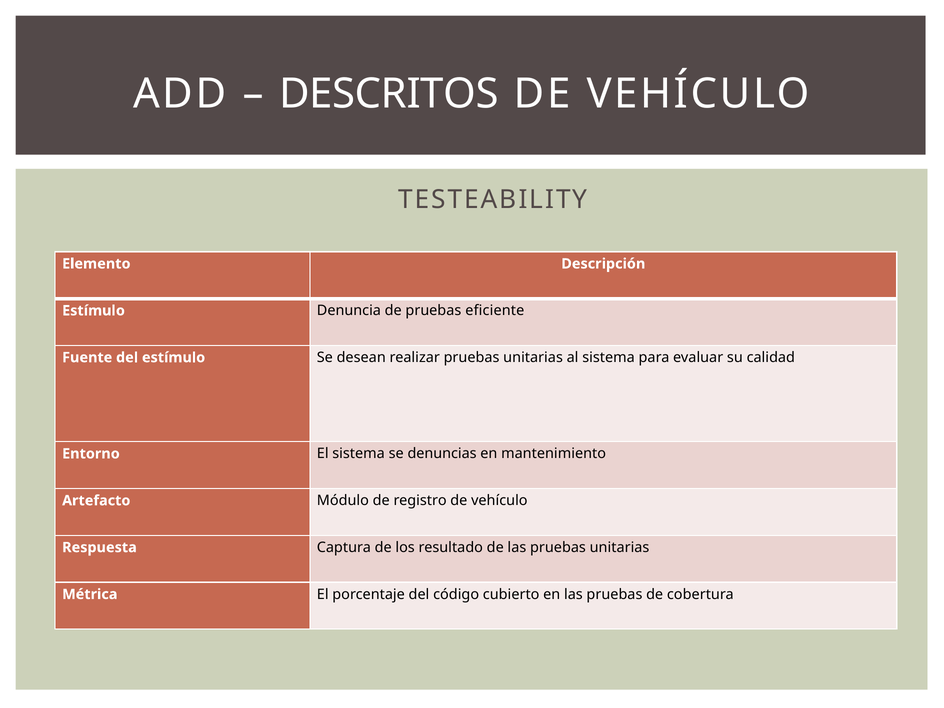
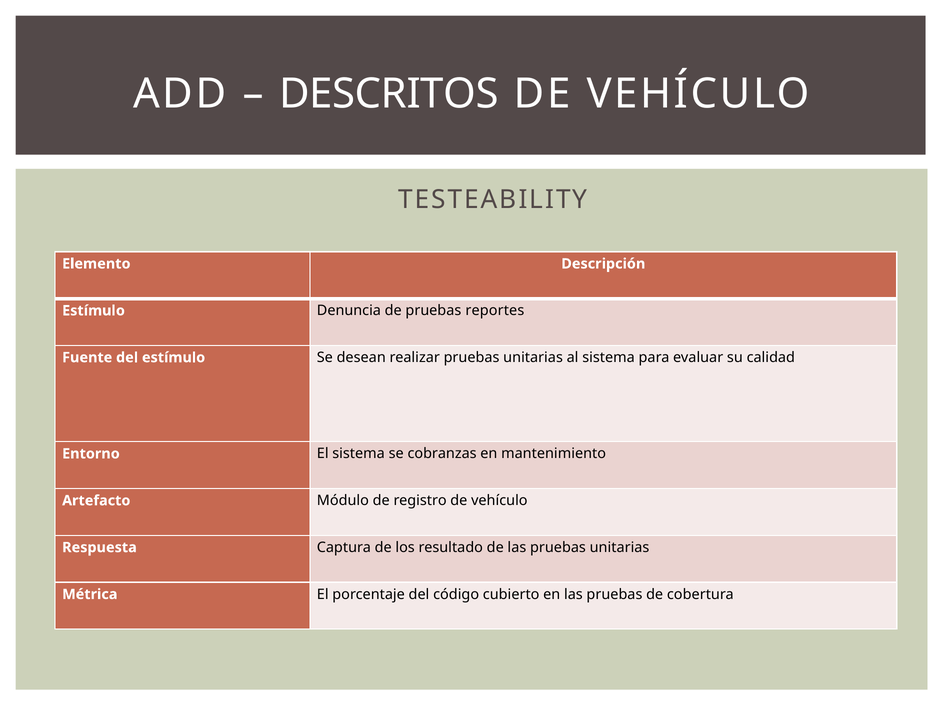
eficiente: eficiente -> reportes
denuncias: denuncias -> cobranzas
